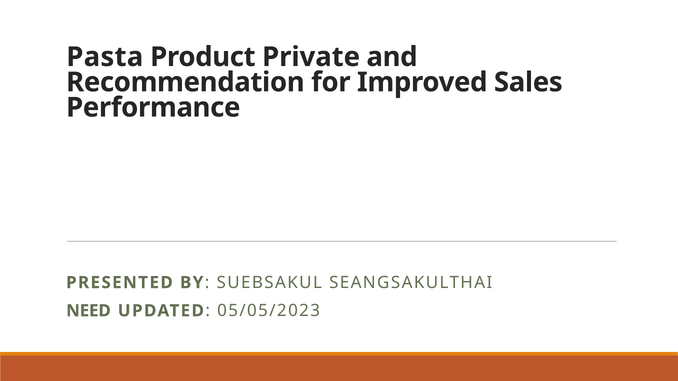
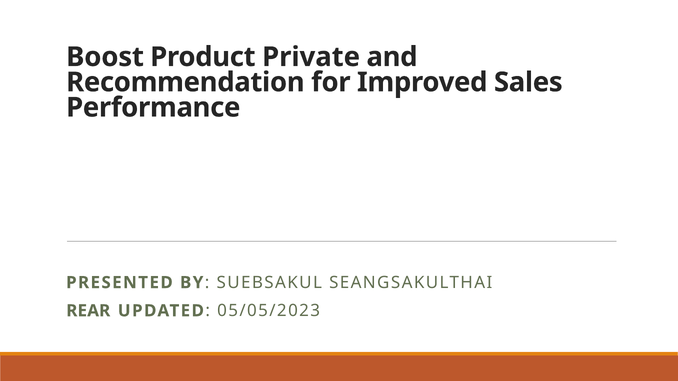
Pasta: Pasta -> Boost
NEED: NEED -> REAR
